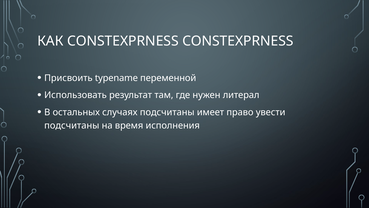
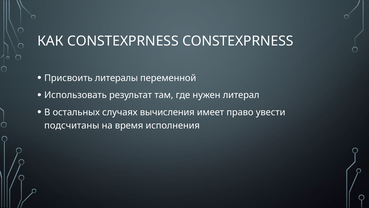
typename: typename -> литералы
случаях подсчитаны: подсчитаны -> вычисления
